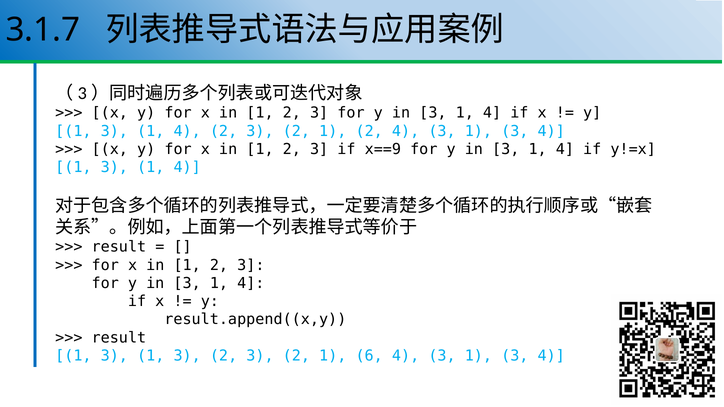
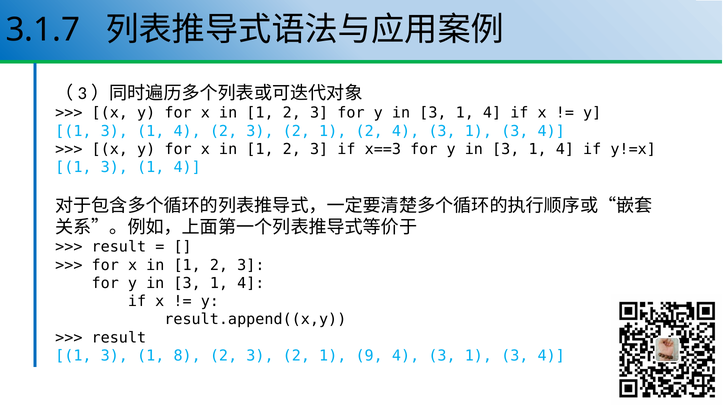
x==9: x==9 -> x==3
1 3 1 3: 3 -> 8
6: 6 -> 9
